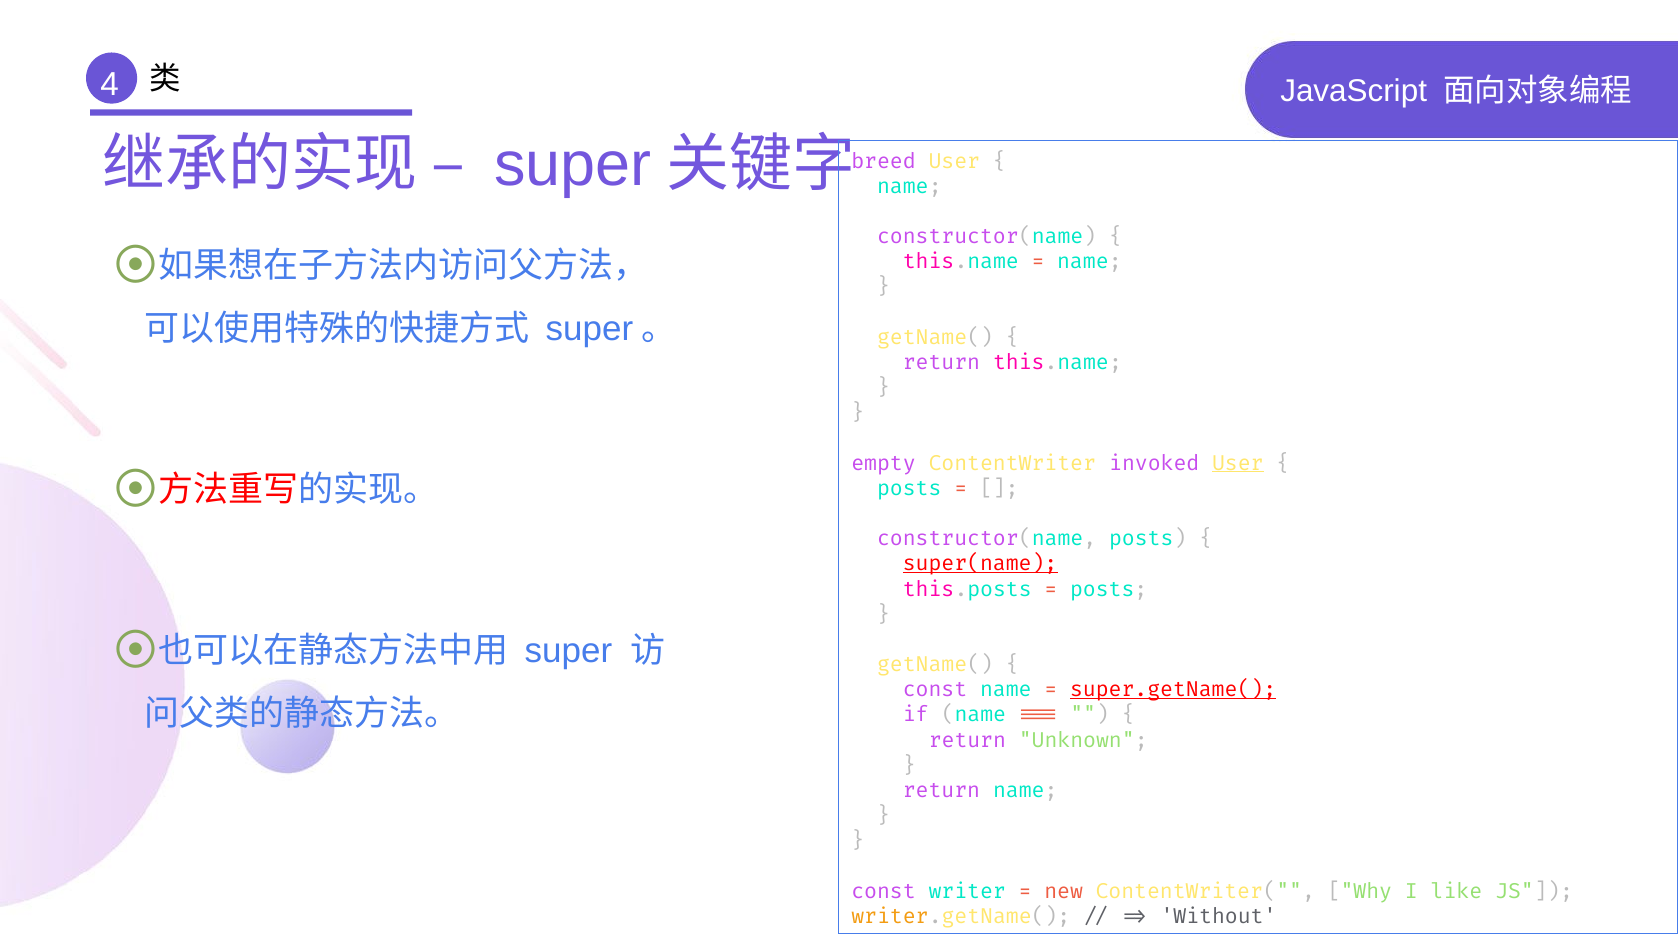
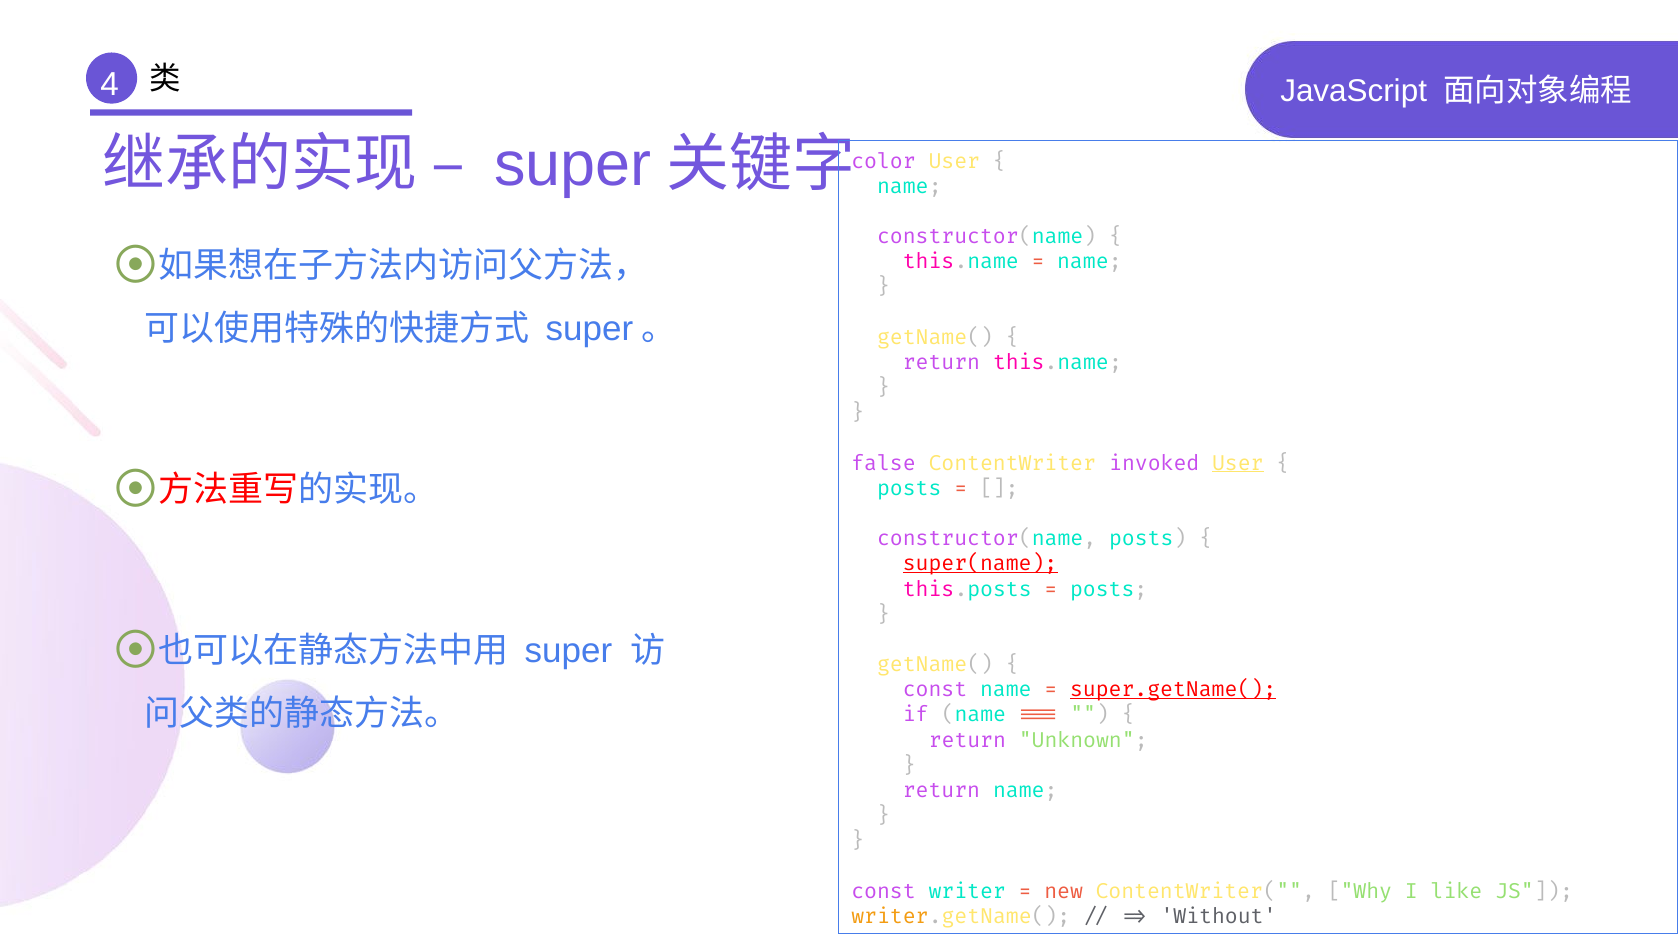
breed: breed -> color
empty: empty -> false
